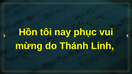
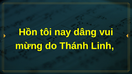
phục: phục -> dâng
